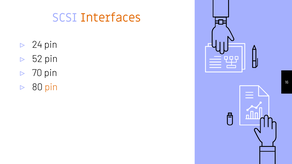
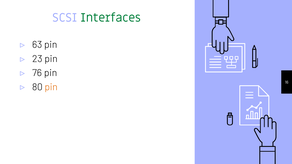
Interfaces colour: orange -> green
24: 24 -> 63
52: 52 -> 23
70: 70 -> 76
